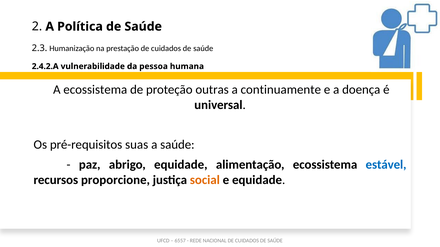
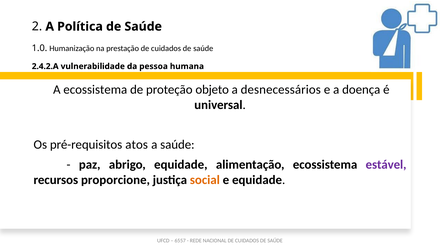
2.3: 2.3 -> 1.0
outras: outras -> objeto
continuamente: continuamente -> desnecessários
suas: suas -> atos
estável colour: blue -> purple
